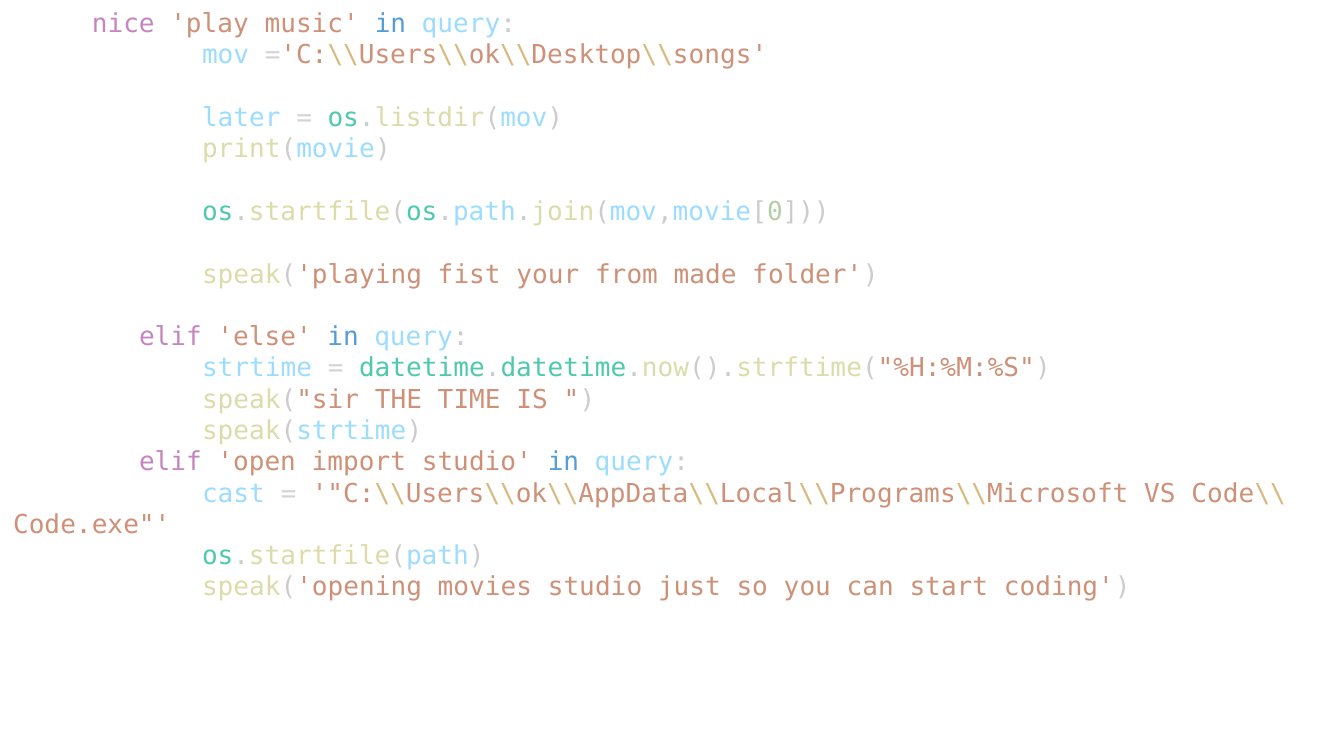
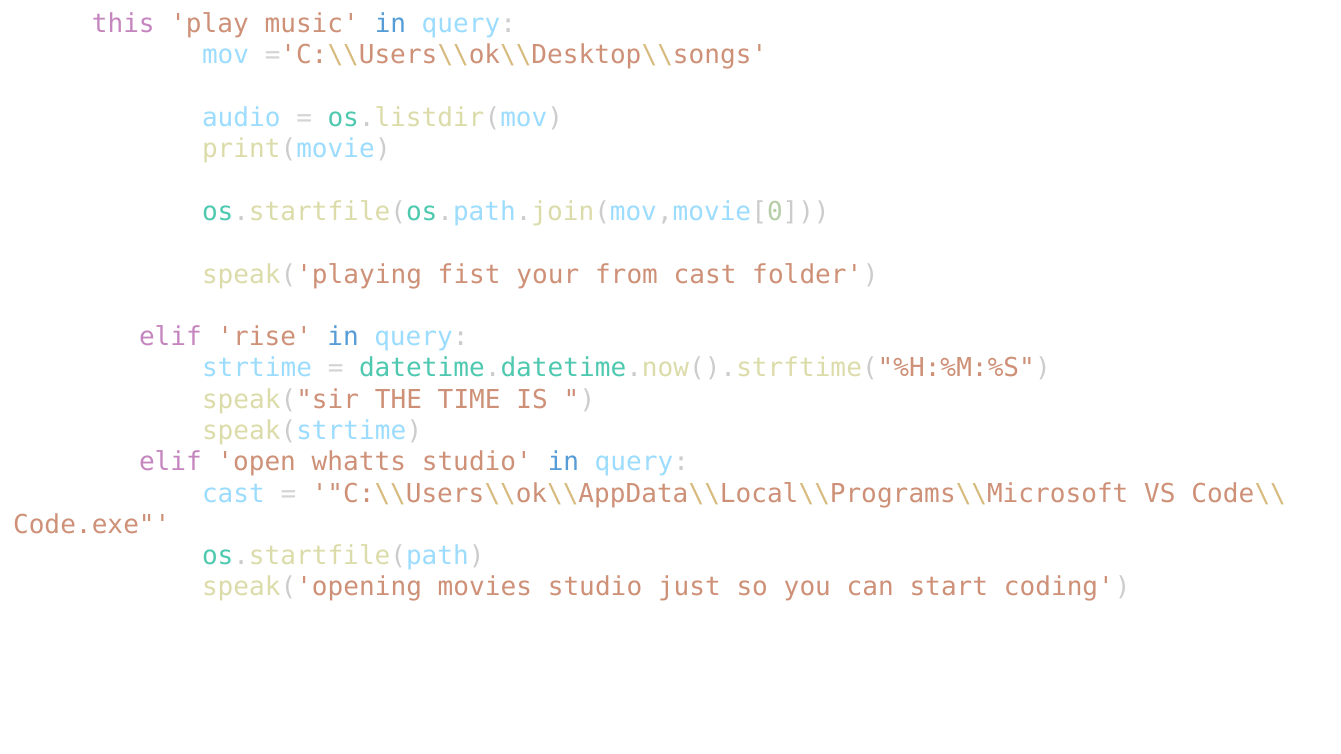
nice: nice -> this
later: later -> audio
from made: made -> cast
else: else -> rise
import: import -> whatts
